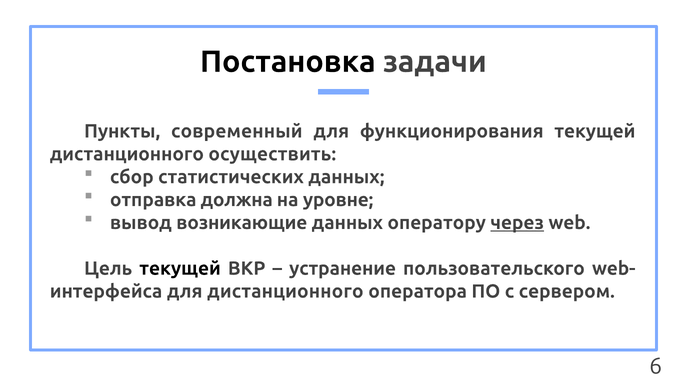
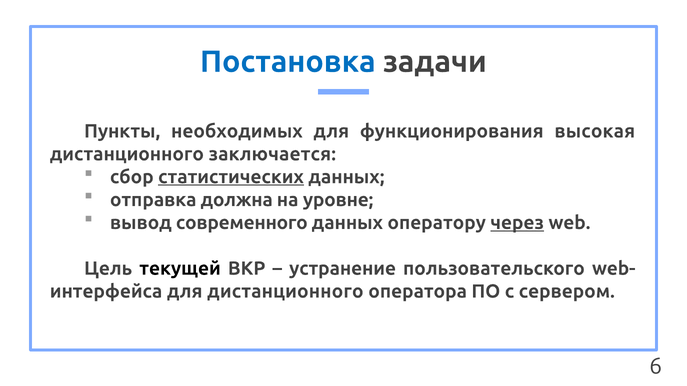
Постановка colour: black -> blue
современный: современный -> необходимых
функционирования текущей: текущей -> высокая
осуществить: осуществить -> заключается
статистических underline: none -> present
возникающие: возникающие -> современного
